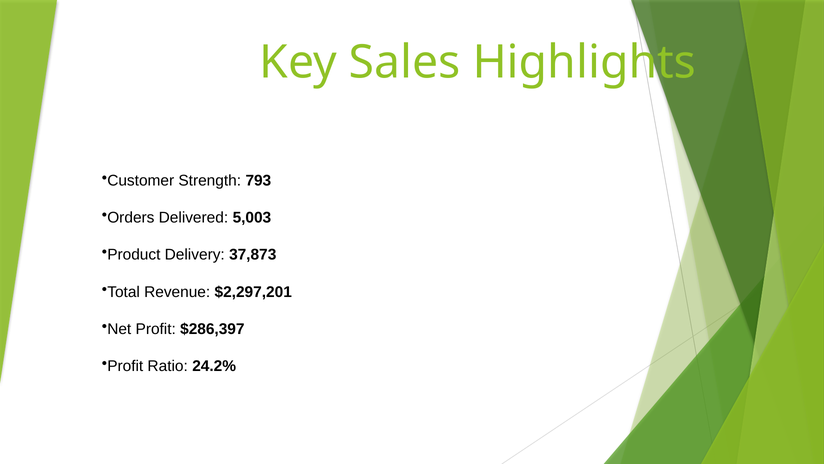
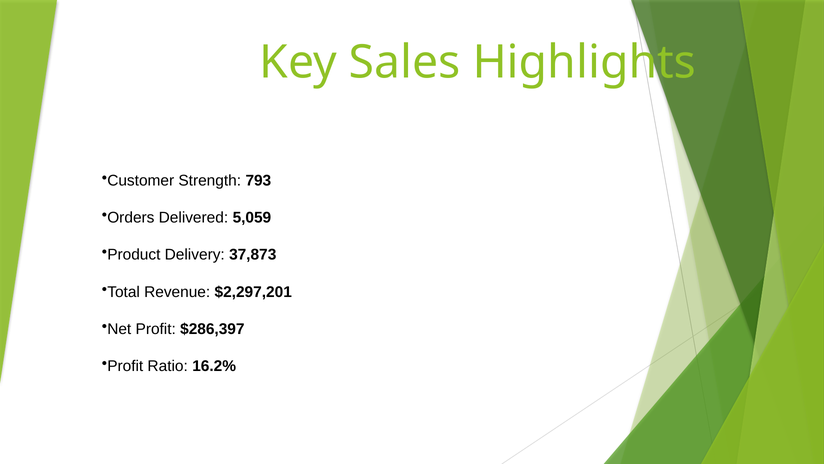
5,003: 5,003 -> 5,059
24.2%: 24.2% -> 16.2%
